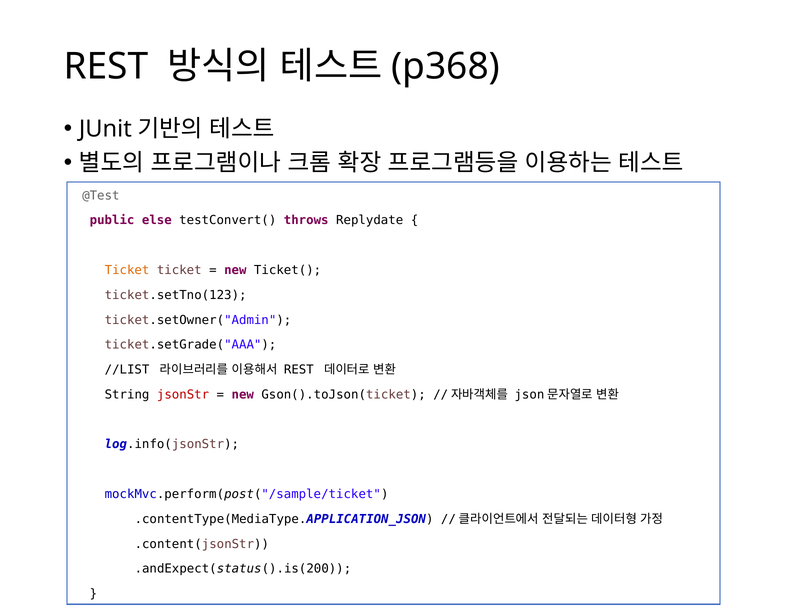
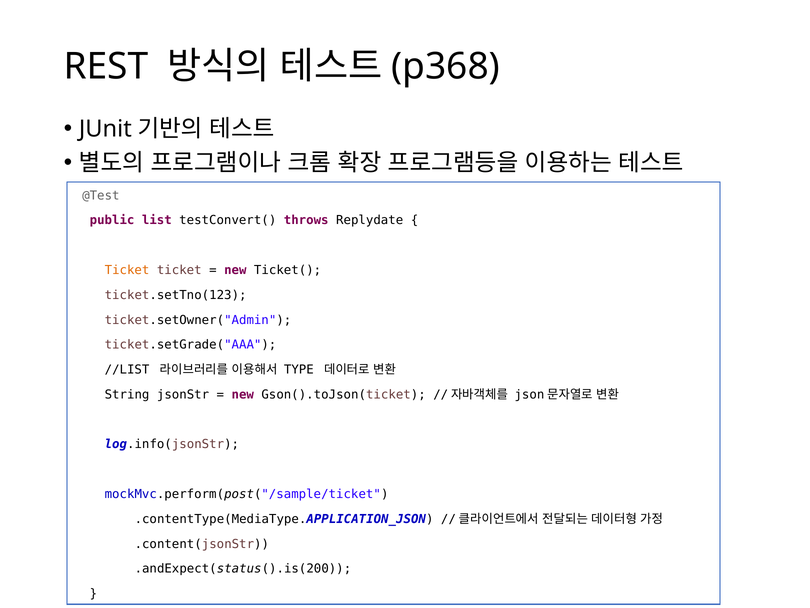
else: else -> list
REST at (299, 369): REST -> TYPE
jsonStr colour: red -> black
